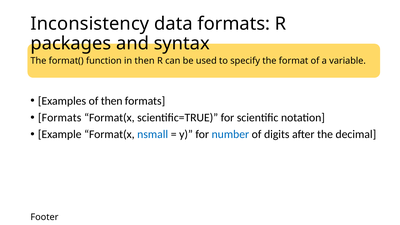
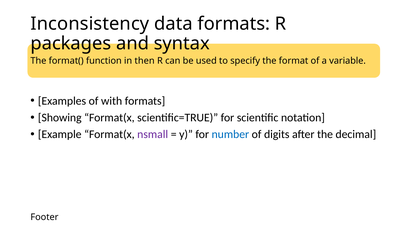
of then: then -> with
Formats at (60, 118): Formats -> Showing
nsmall colour: blue -> purple
